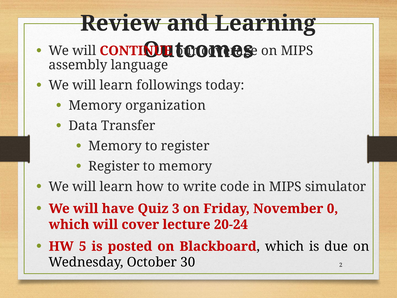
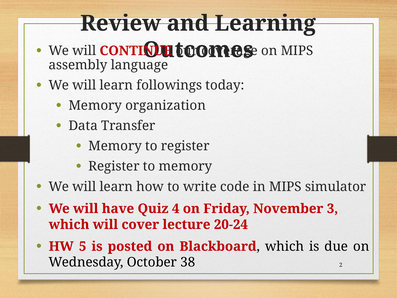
3: 3 -> 4
0: 0 -> 3
30: 30 -> 38
